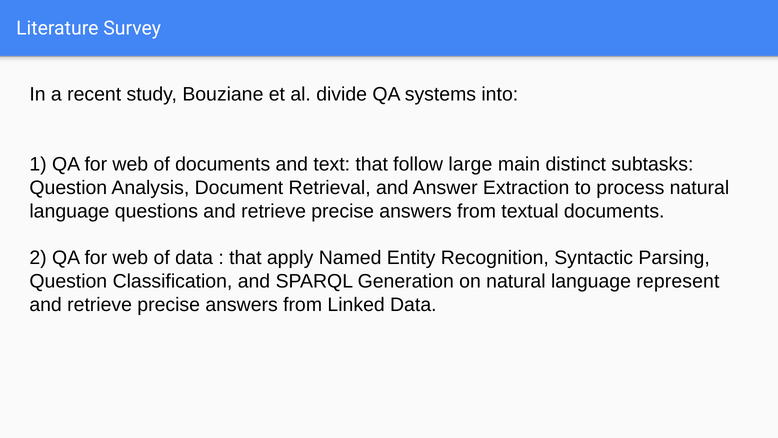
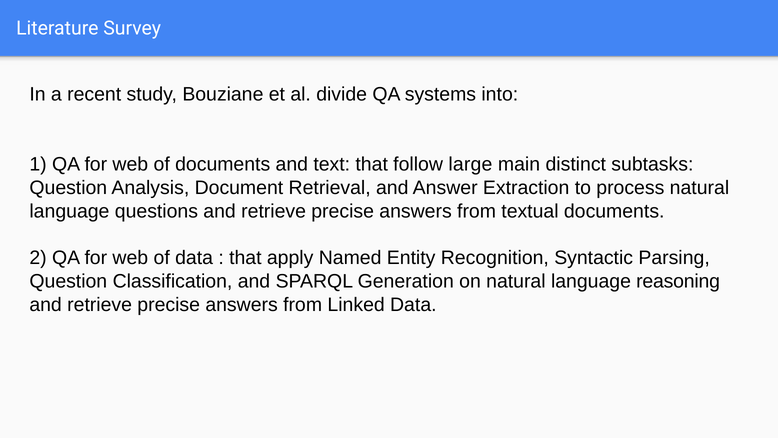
represent: represent -> reasoning
